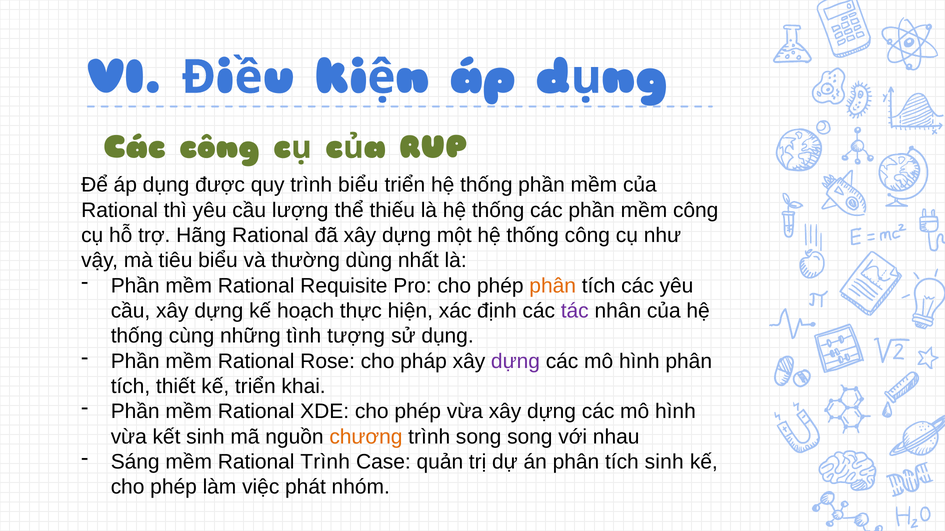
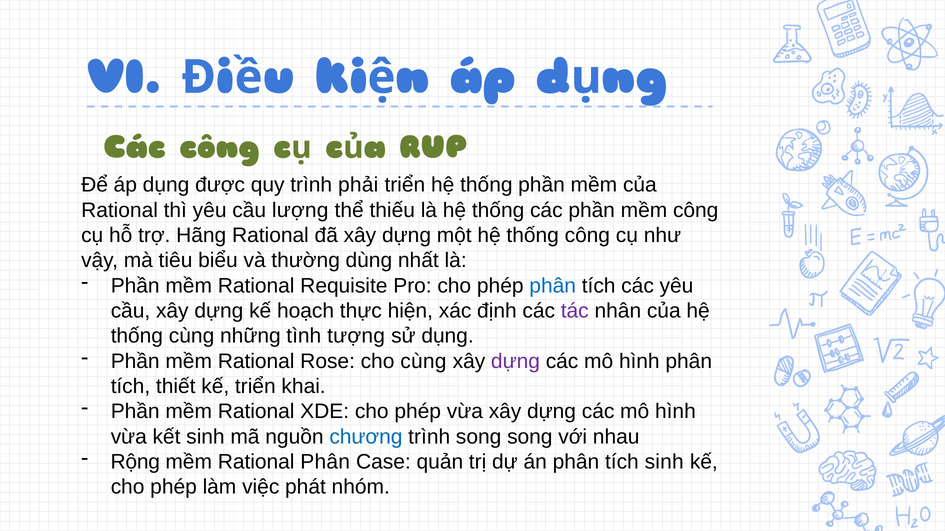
trình biểu: biểu -> phải
phân at (553, 286) colour: orange -> blue
cho pháp: pháp -> cùng
chương colour: orange -> blue
Sáng: Sáng -> Rộng
Rational Trình: Trình -> Phân
